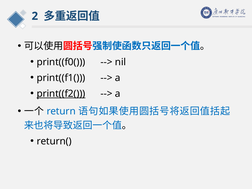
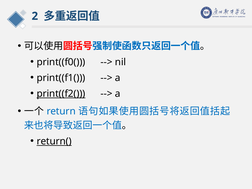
return( underline: none -> present
